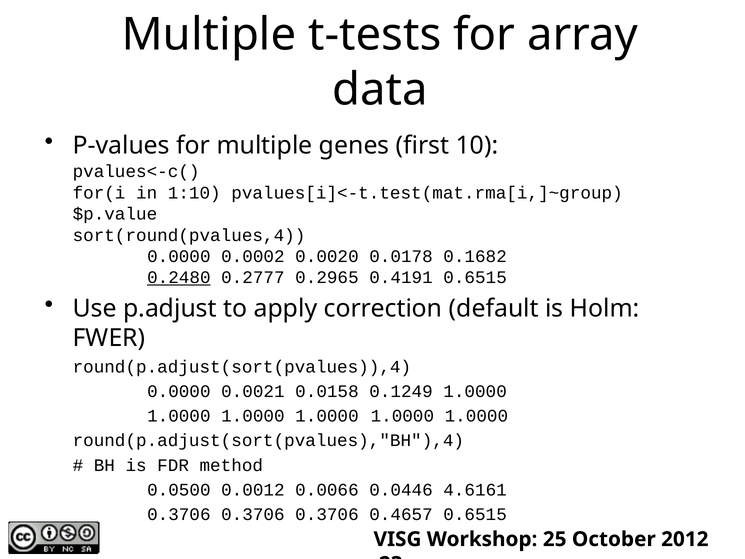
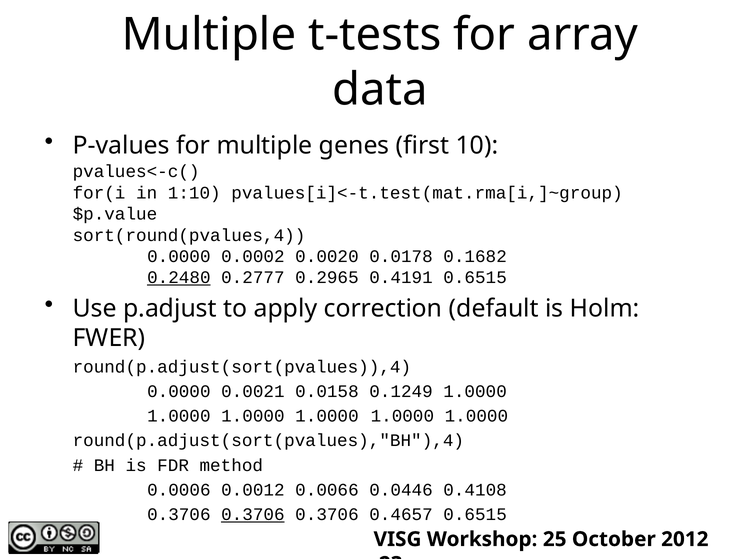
0.0500: 0.0500 -> 0.0006
4.6161: 4.6161 -> 0.4108
0.3706 at (253, 514) underline: none -> present
